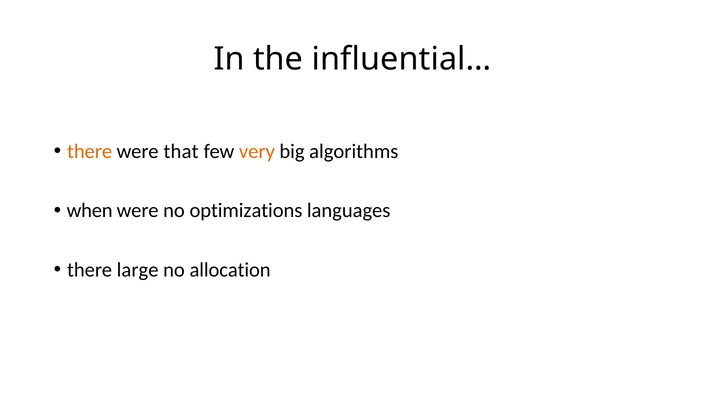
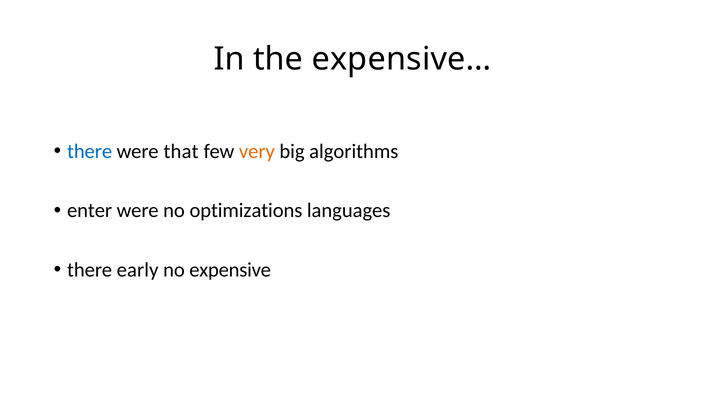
influential…: influential… -> expensive…
there at (90, 151) colour: orange -> blue
when: when -> enter
large: large -> early
allocation: allocation -> expensive
